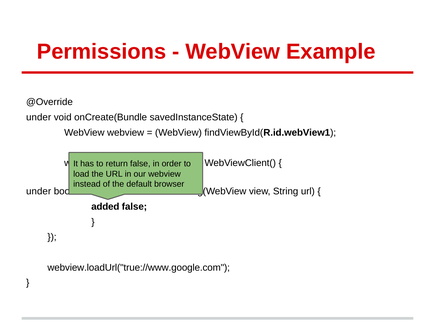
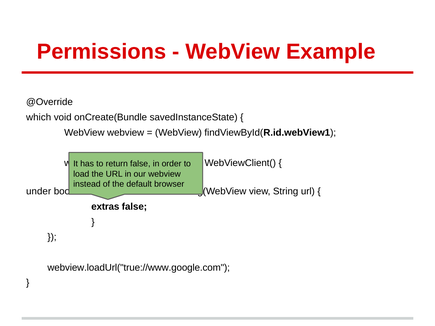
under at (39, 117): under -> which
added: added -> extras
